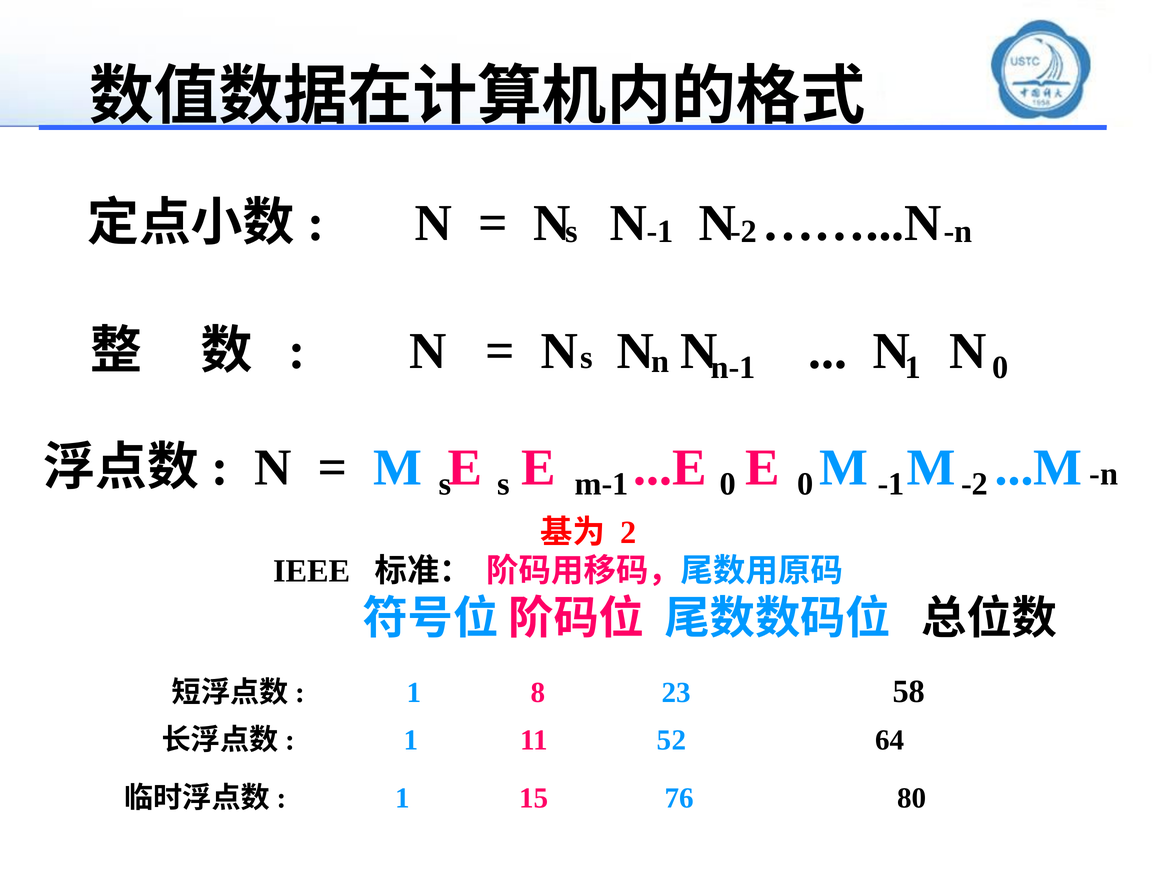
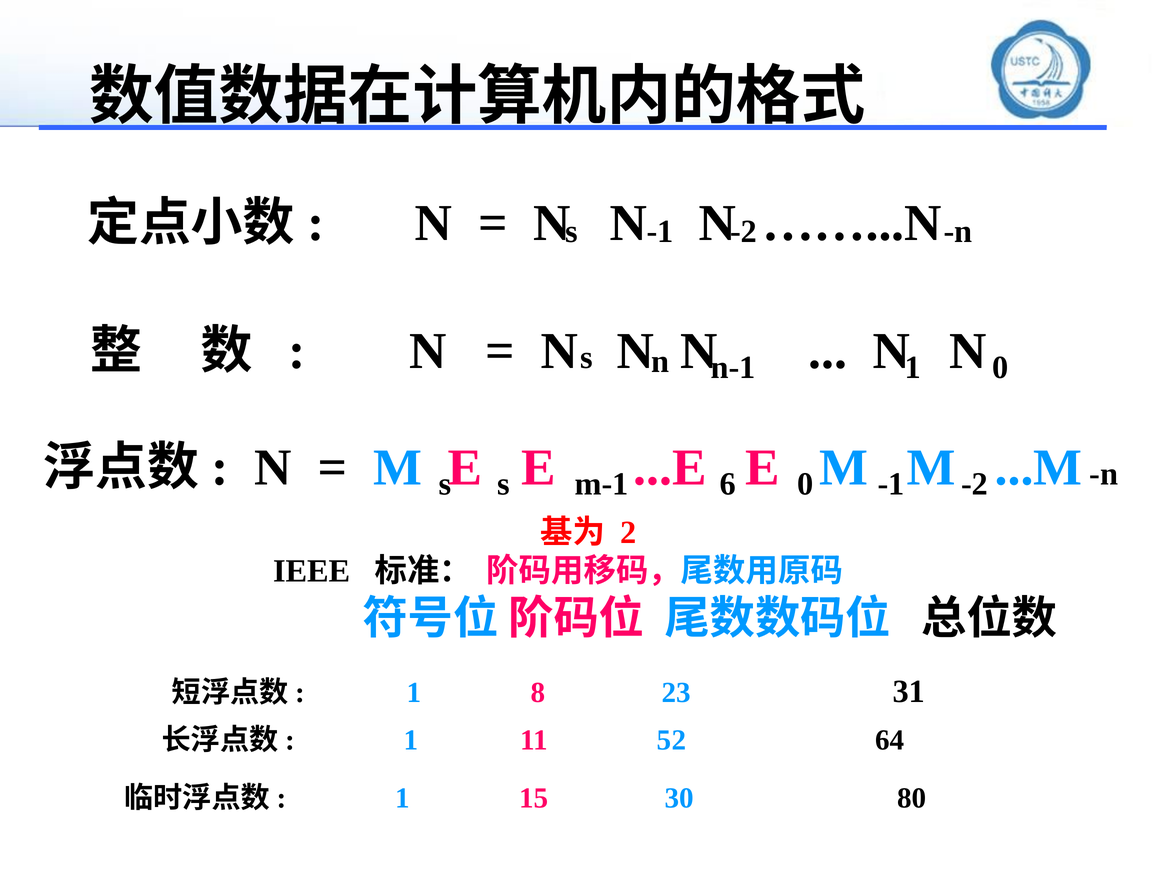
m-1 0: 0 -> 6
58: 58 -> 31
76: 76 -> 30
